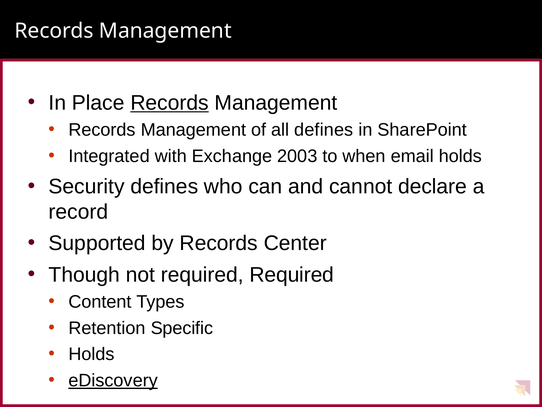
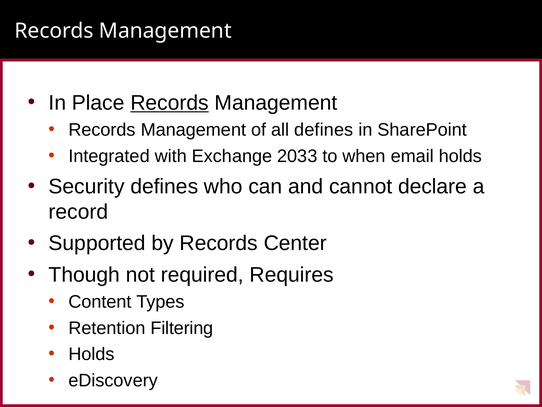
2003: 2003 -> 2033
required Required: Required -> Requires
Specific: Specific -> Filtering
eDiscovery underline: present -> none
